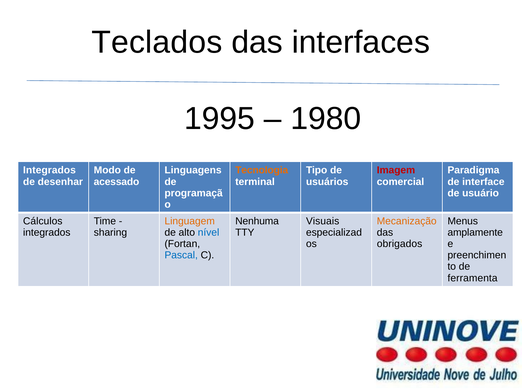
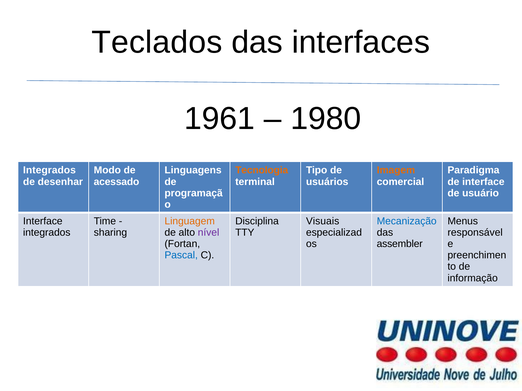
1995: 1995 -> 1961
Imagem colour: red -> orange
Cálculos at (43, 221): Cálculos -> Interface
Nenhuma: Nenhuma -> Disciplina
Mecanização colour: orange -> blue
nível colour: blue -> purple
amplamente: amplamente -> responsável
obrigados: obrigados -> assembler
ferramenta: ferramenta -> informação
